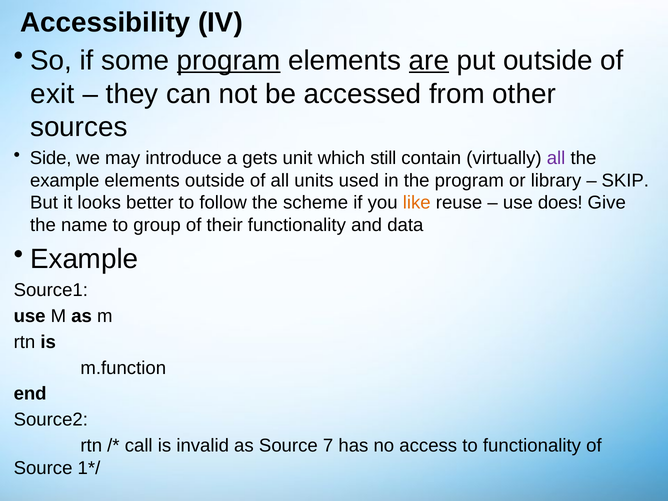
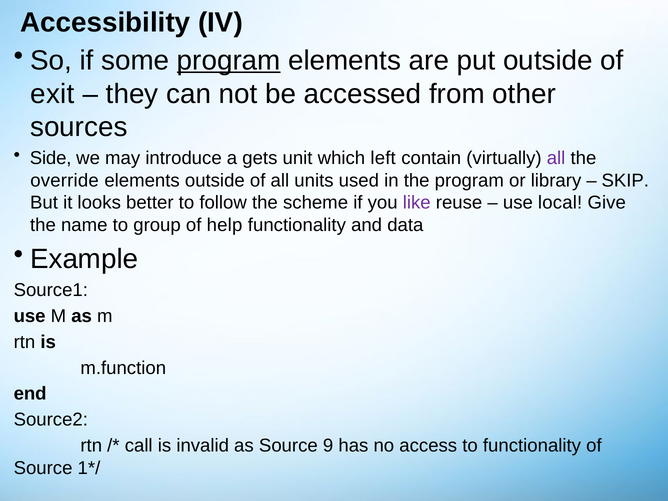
are underline: present -> none
still: still -> left
example at (65, 180): example -> override
like colour: orange -> purple
does: does -> local
their: their -> help
7: 7 -> 9
